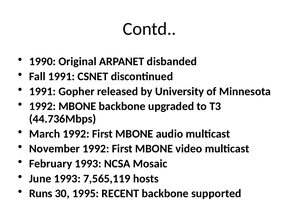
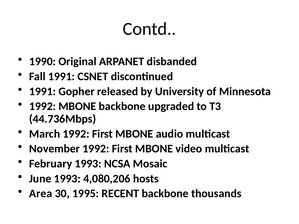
7,565,119: 7,565,119 -> 4,080,206
Runs: Runs -> Area
supported: supported -> thousands
